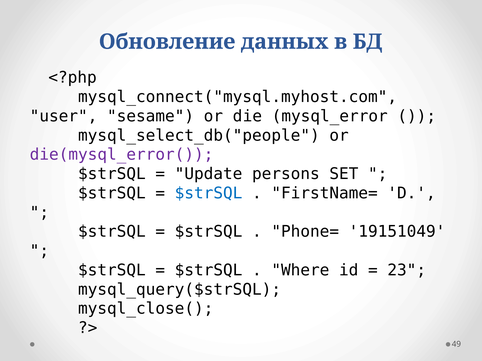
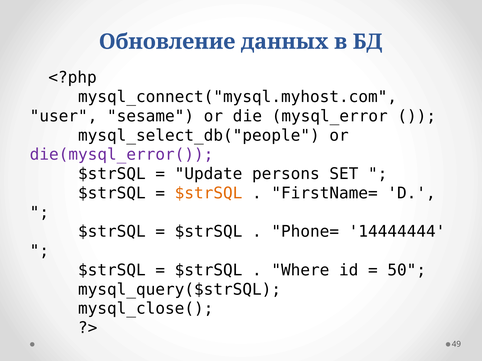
$strSQL at (209, 193) colour: blue -> orange
19151049: 19151049 -> 14444444
23: 23 -> 50
